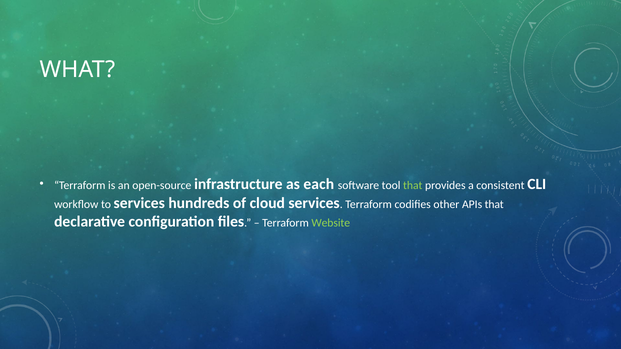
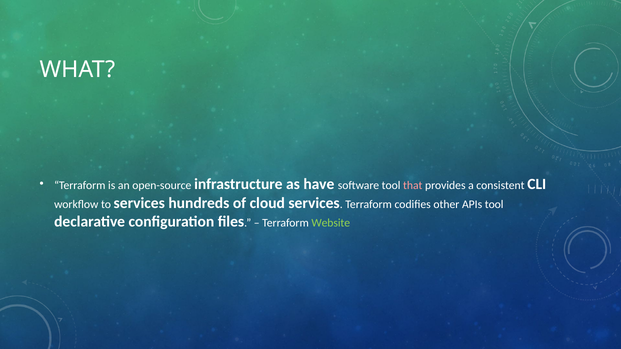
each: each -> have
that at (413, 186) colour: light green -> pink
APIs that: that -> tool
